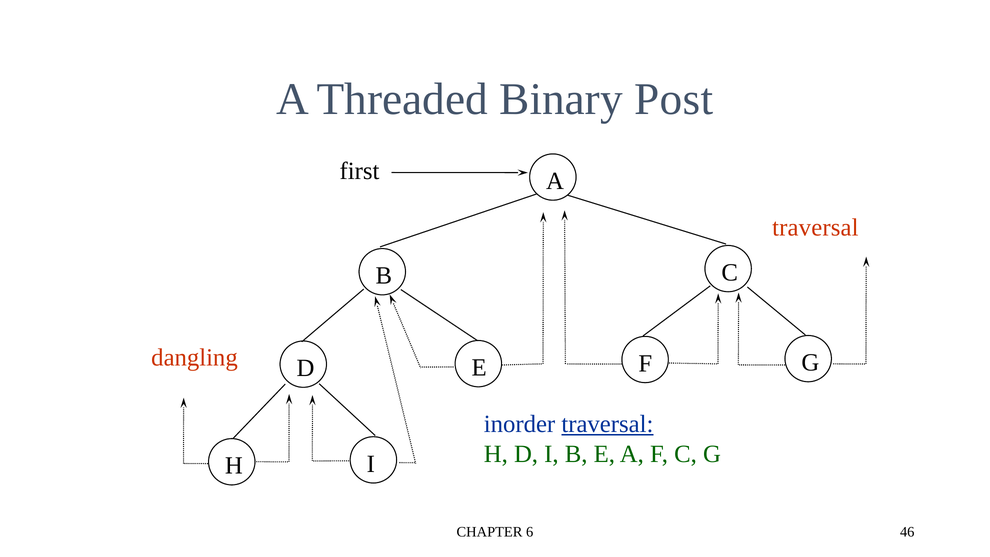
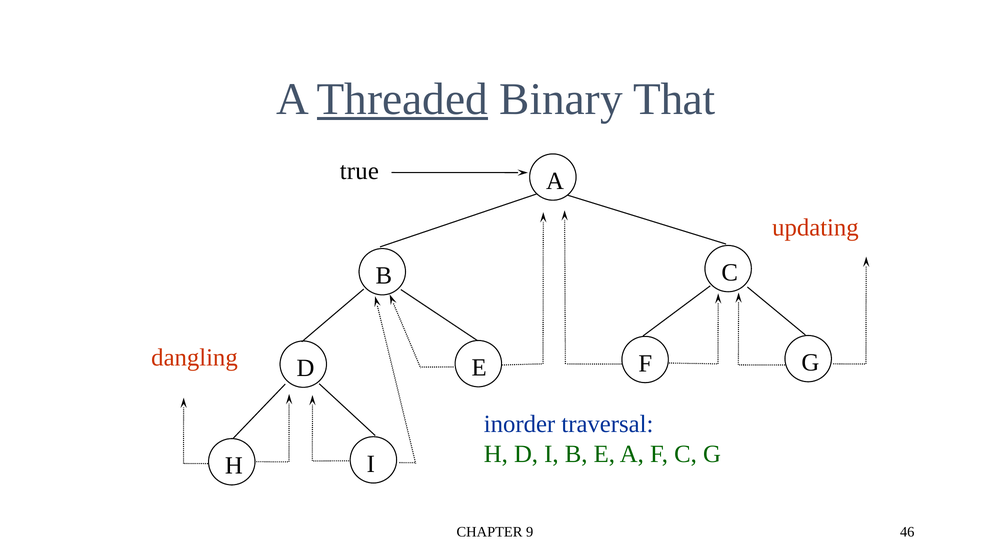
Threaded underline: none -> present
Post: Post -> That
first: first -> true
traversal at (815, 228): traversal -> updating
traversal at (607, 424) underline: present -> none
6: 6 -> 9
